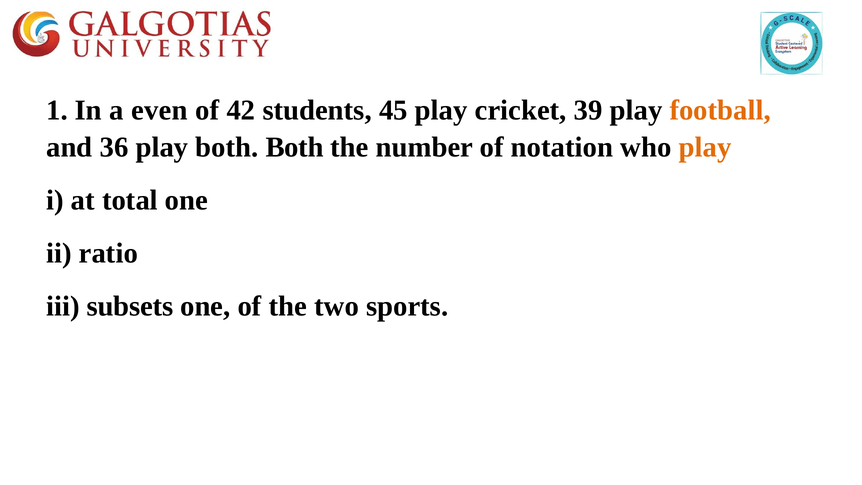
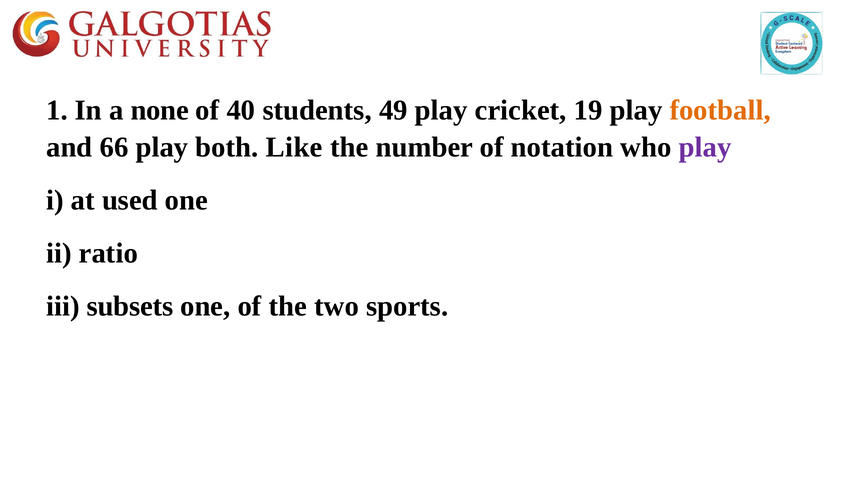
even: even -> none
42: 42 -> 40
45: 45 -> 49
39: 39 -> 19
36: 36 -> 66
both Both: Both -> Like
play at (705, 147) colour: orange -> purple
total: total -> used
